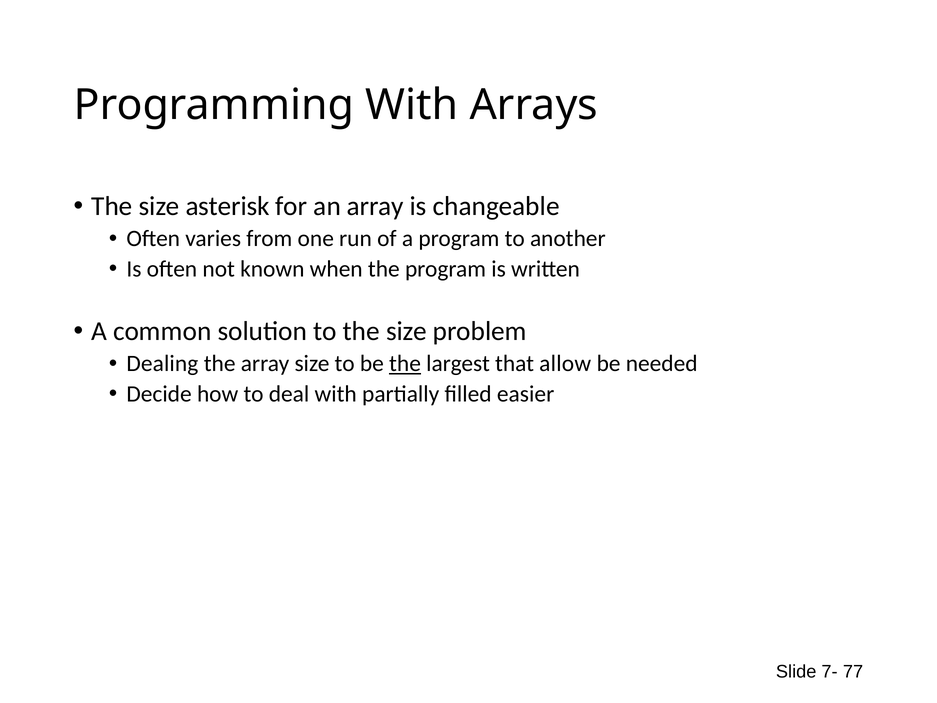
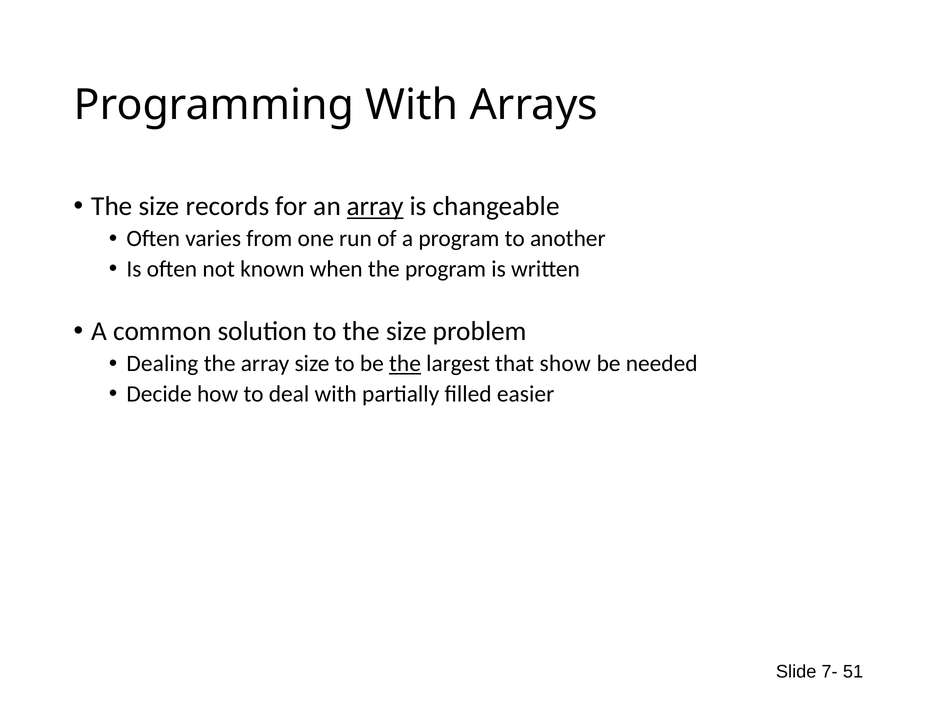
asterisk: asterisk -> records
array at (375, 206) underline: none -> present
allow: allow -> show
77: 77 -> 51
